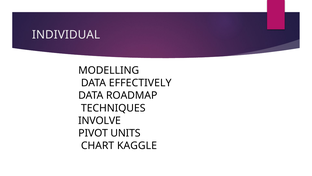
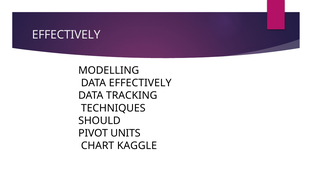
INDIVIDUAL at (66, 35): INDIVIDUAL -> EFFECTIVELY
ROADMAP: ROADMAP -> TRACKING
INVOLVE: INVOLVE -> SHOULD
